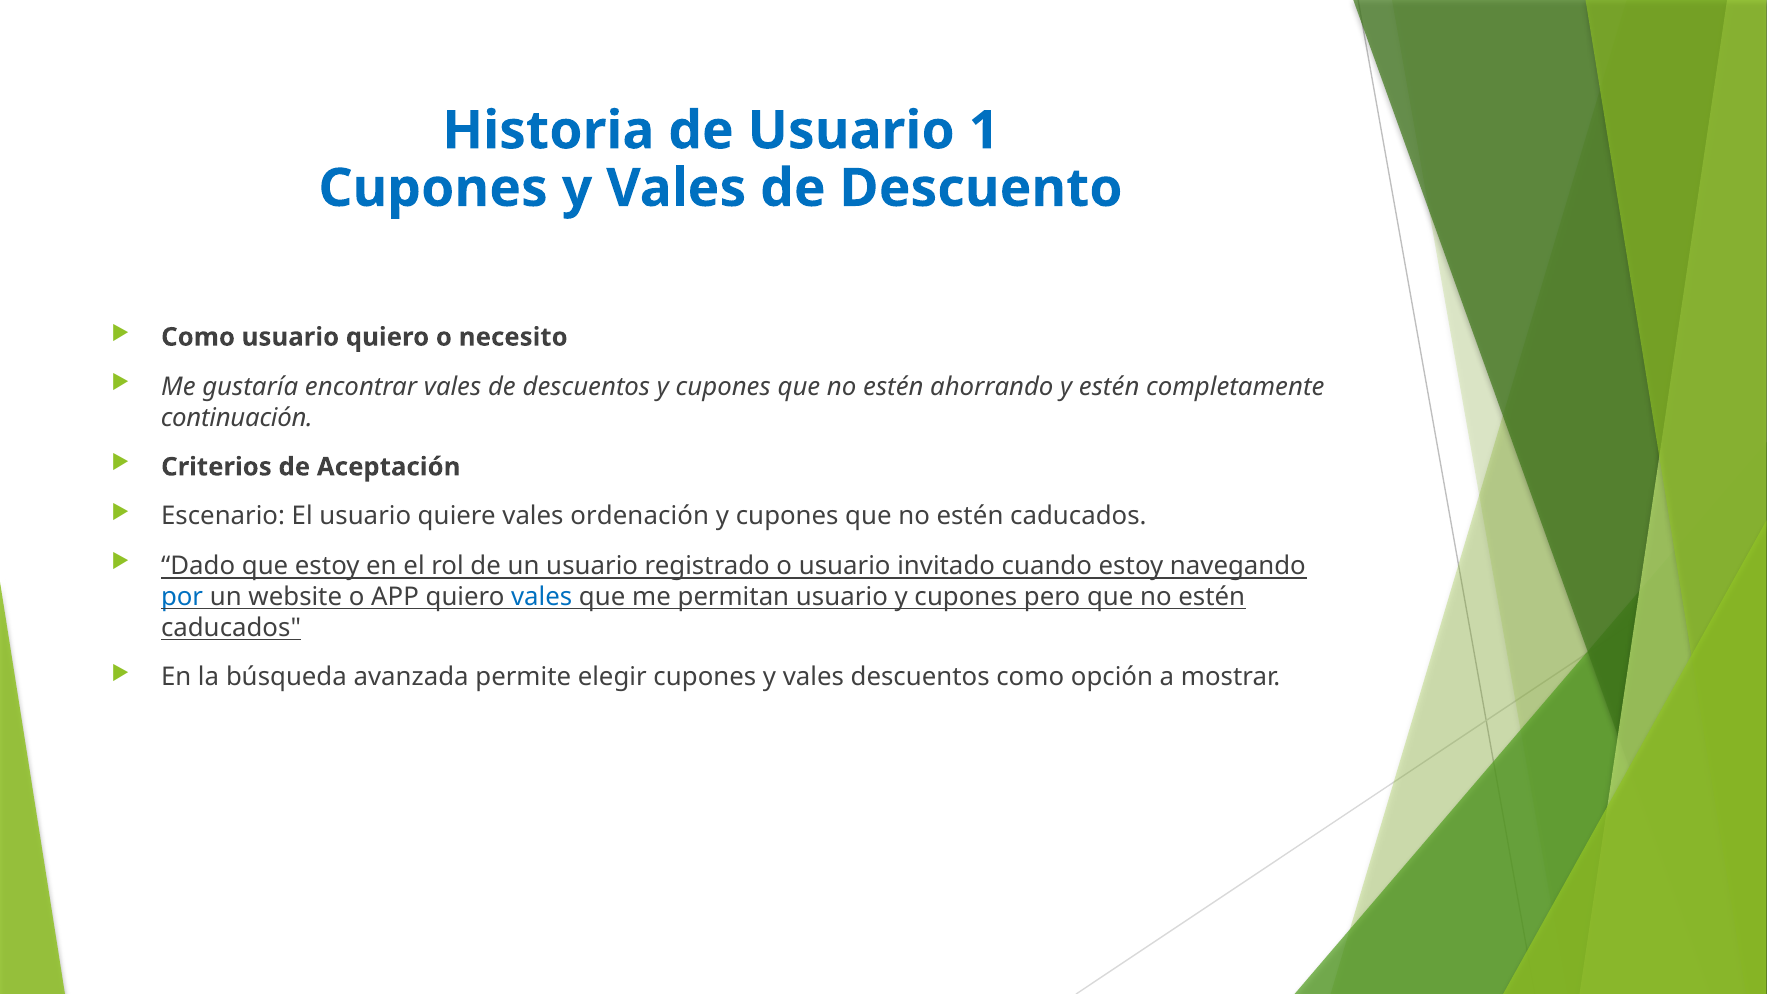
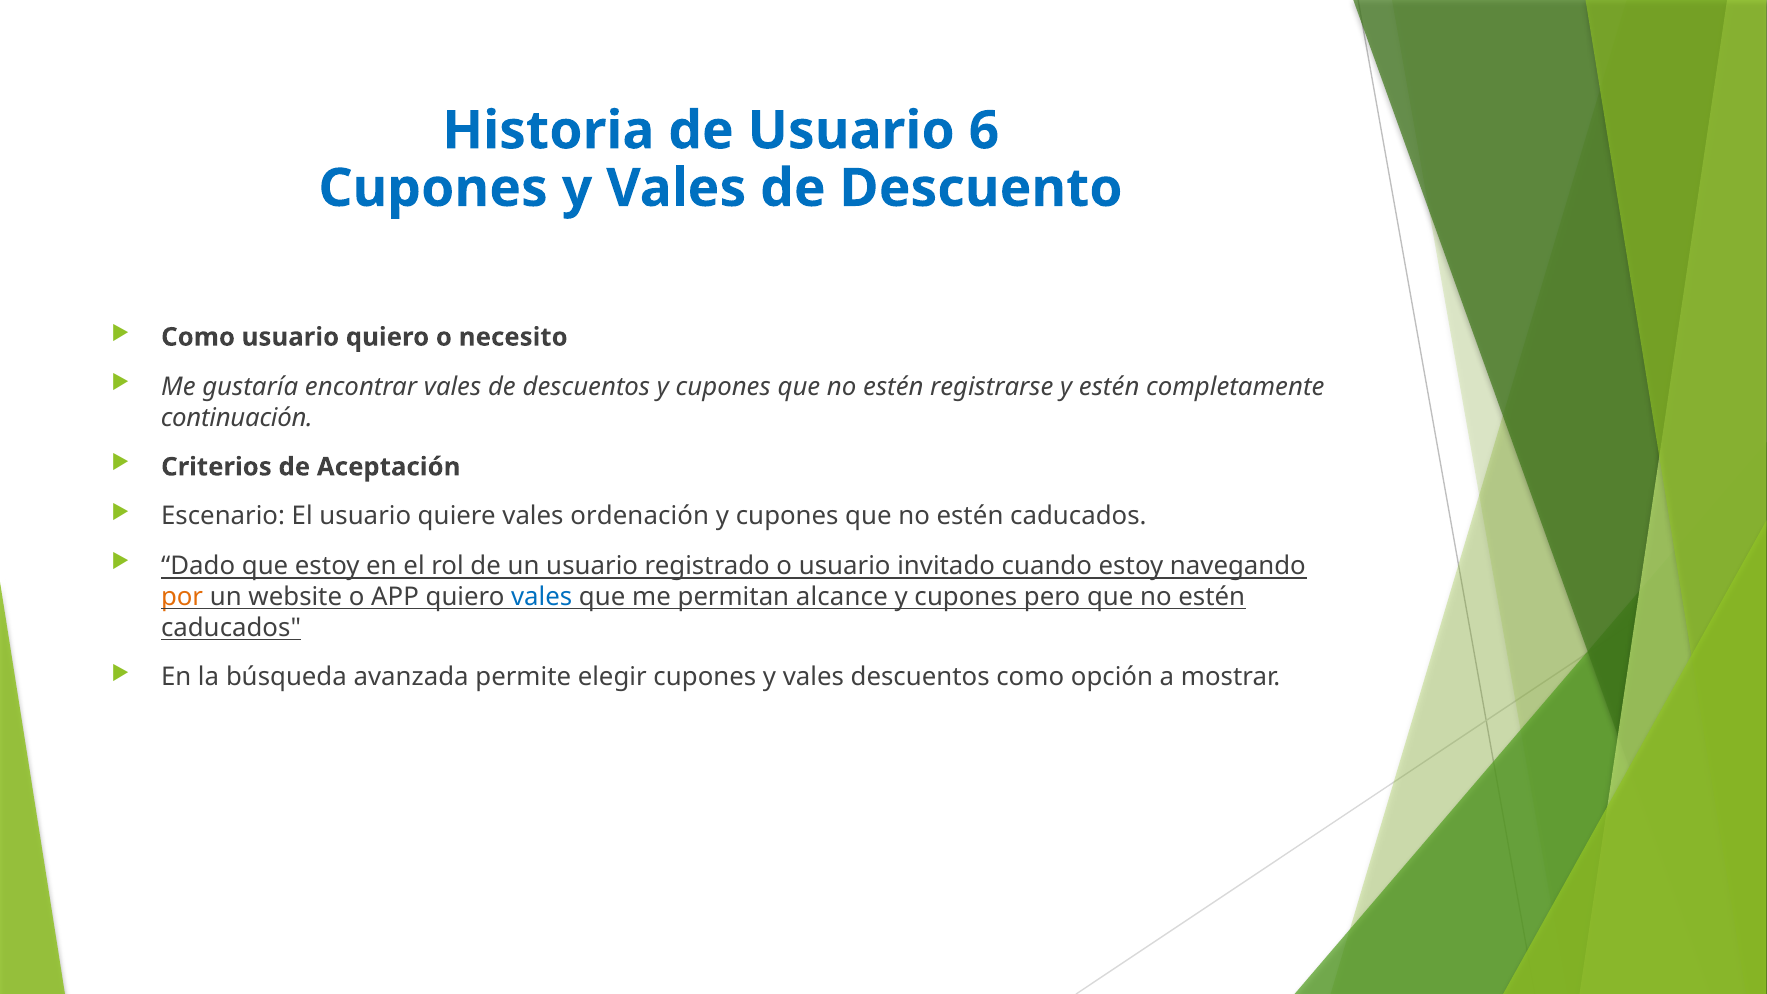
1: 1 -> 6
ahorrando: ahorrando -> registrarse
por colour: blue -> orange
permitan usuario: usuario -> alcance
